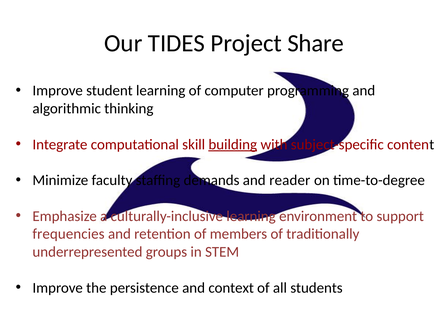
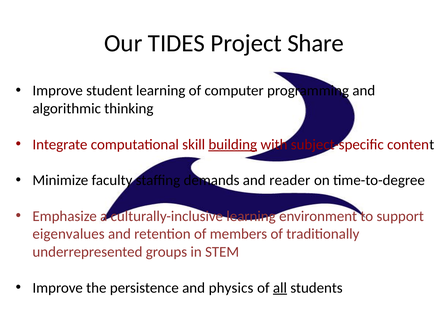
frequencies: frequencies -> eigenvalues
context: context -> physics
all underline: none -> present
